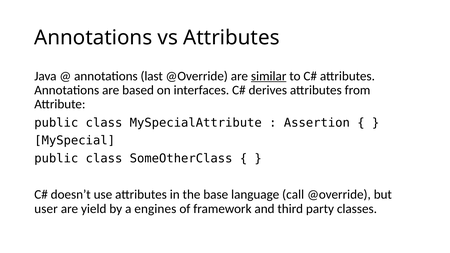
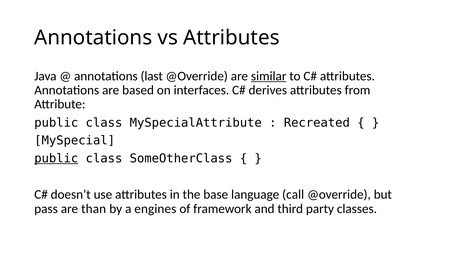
Assertion: Assertion -> Recreated
public at (56, 159) underline: none -> present
user: user -> pass
yield: yield -> than
